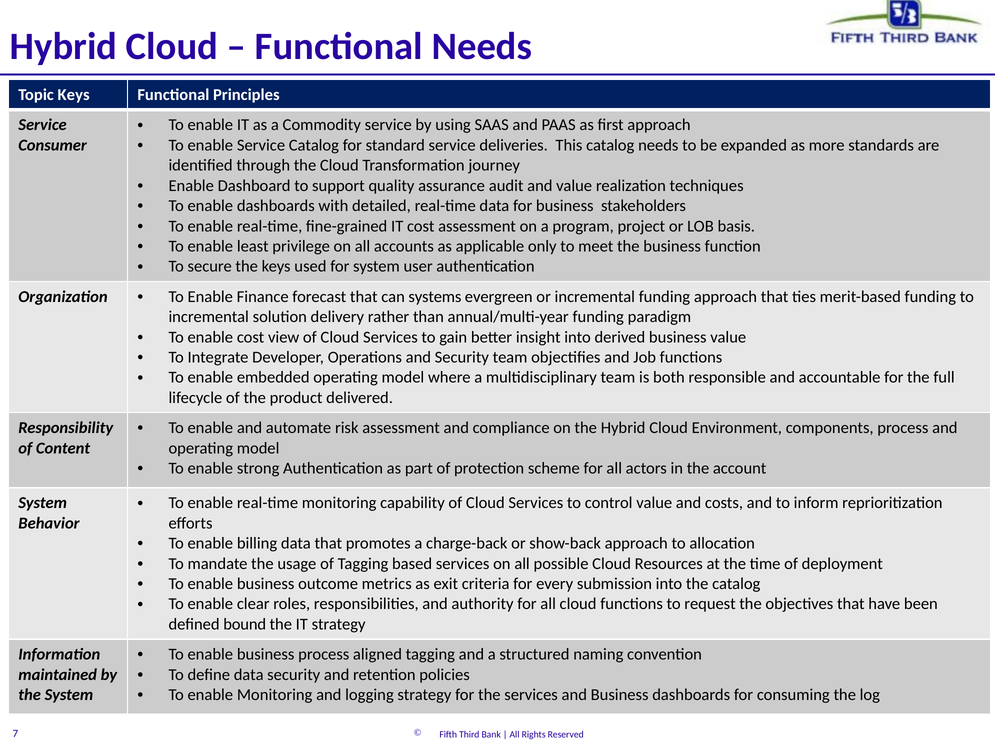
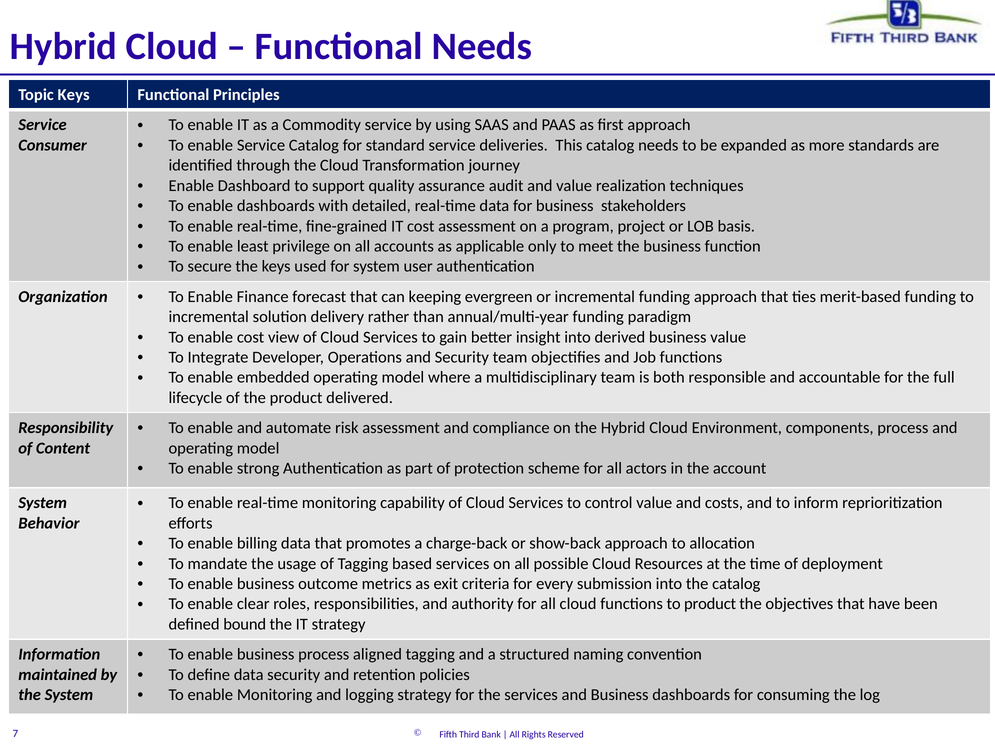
systems: systems -> keeping
to request: request -> product
